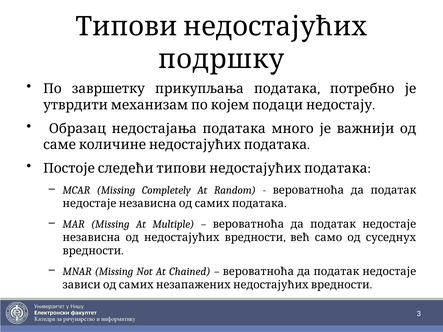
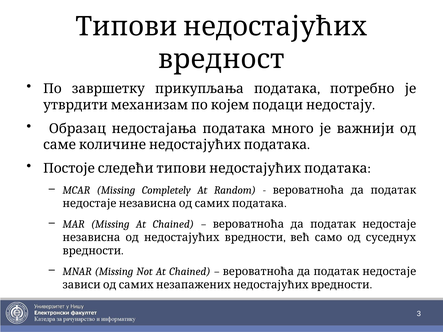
подршку: подршку -> вредност
Missing At Multiple: Multiple -> Chained
